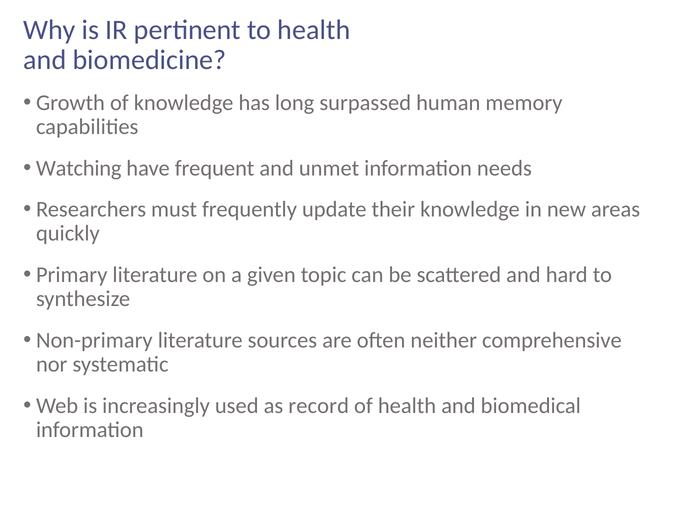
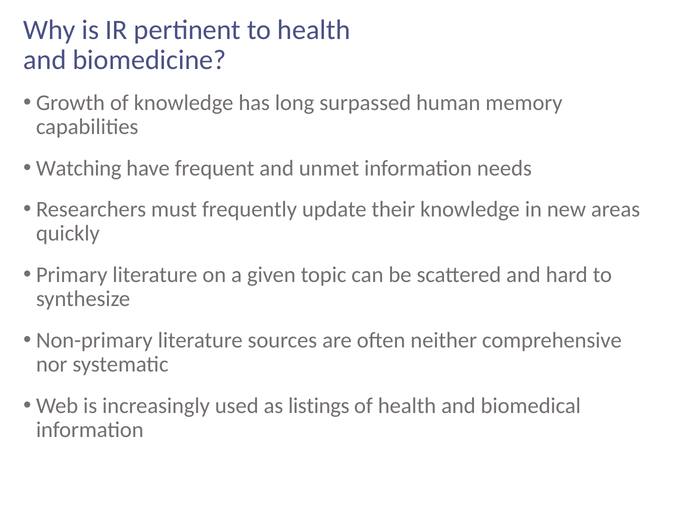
record: record -> listings
